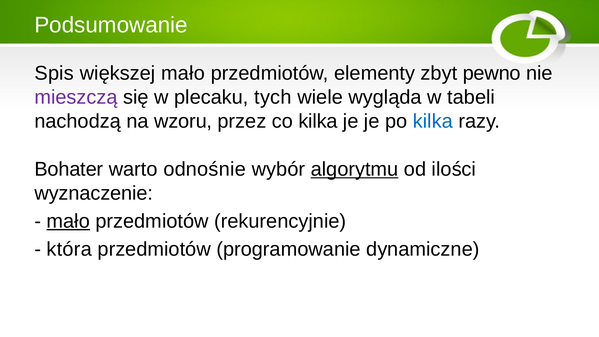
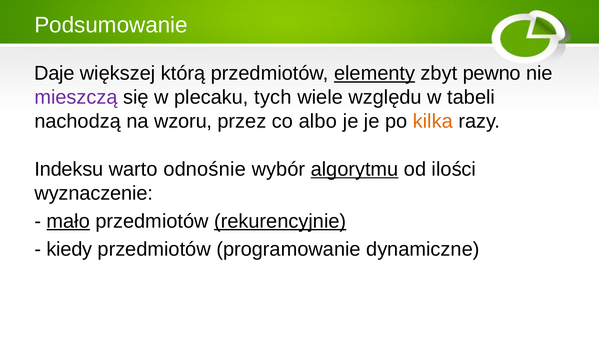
Spis: Spis -> Daje
większej mało: mało -> którą
elementy underline: none -> present
wygląda: wygląda -> względu
co kilka: kilka -> albo
kilka at (433, 121) colour: blue -> orange
Bohater: Bohater -> Indeksu
rekurencyjnie underline: none -> present
która: która -> kiedy
